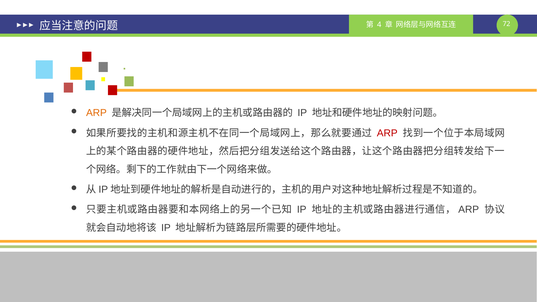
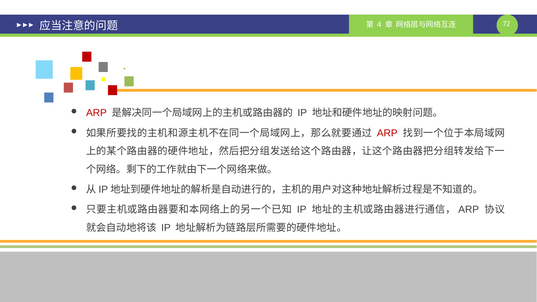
ARP at (96, 113) colour: orange -> red
